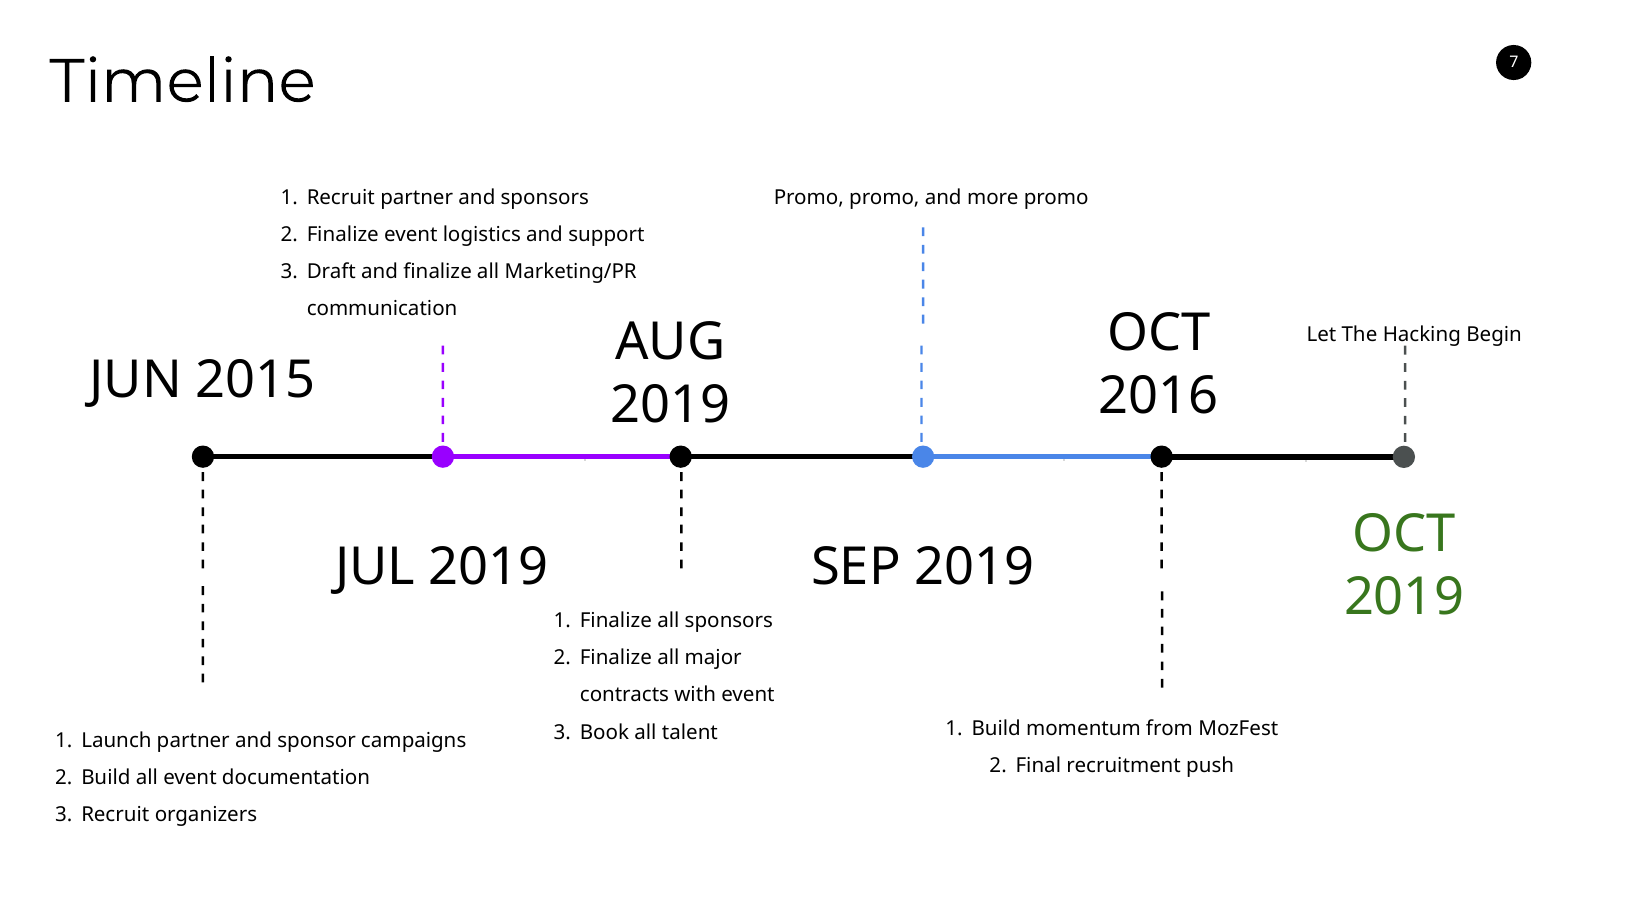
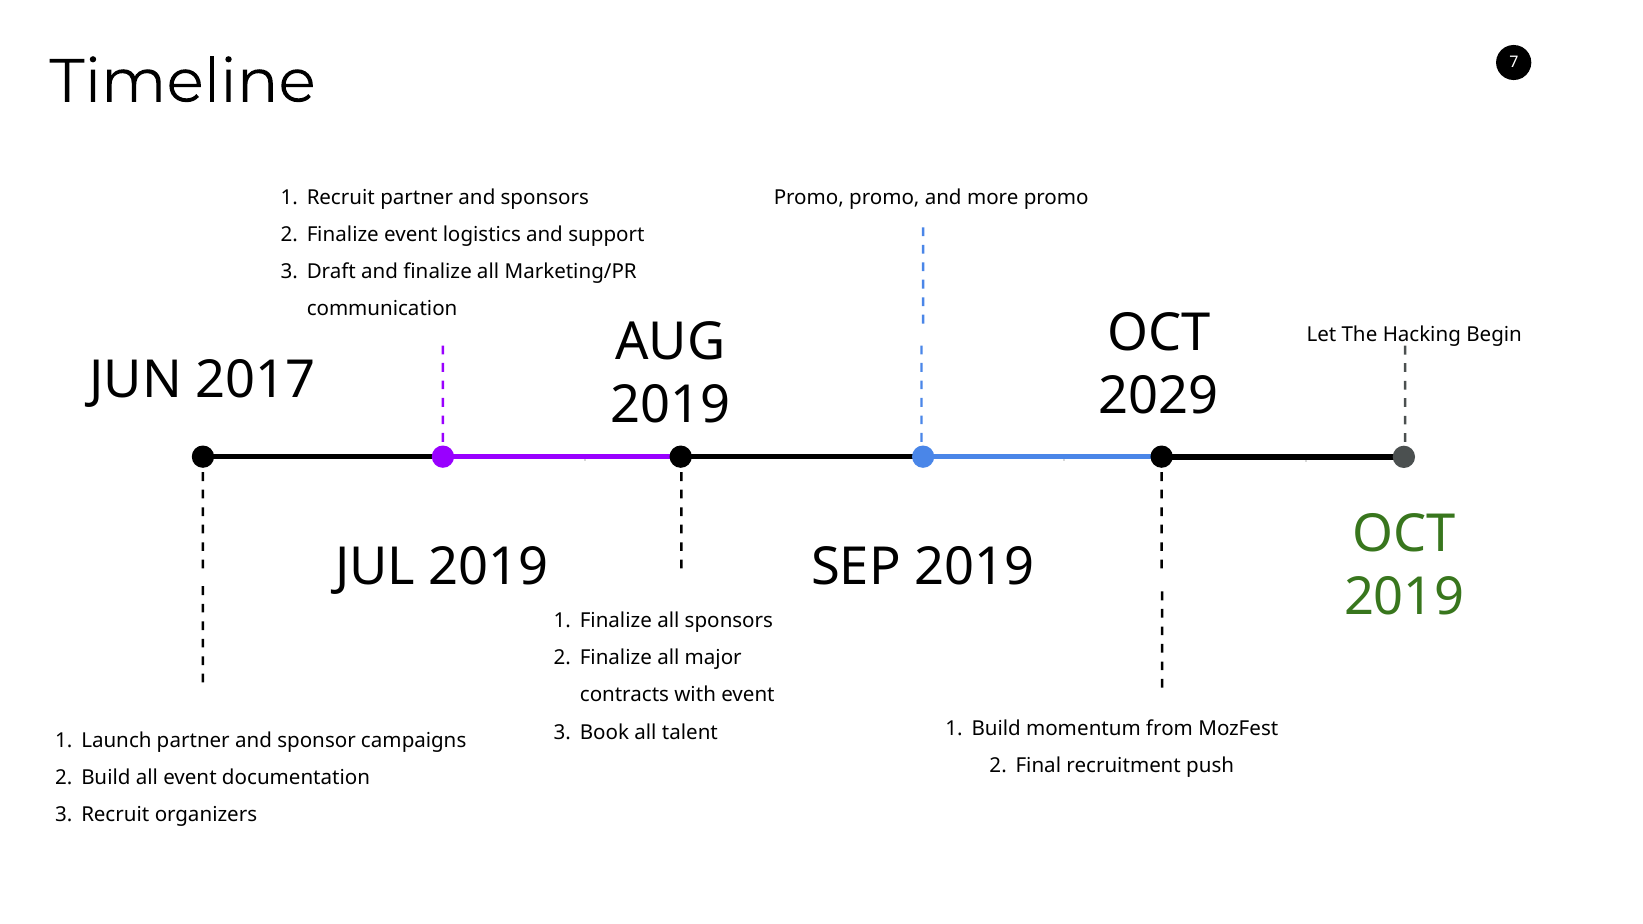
2015: 2015 -> 2017
2016: 2016 -> 2029
